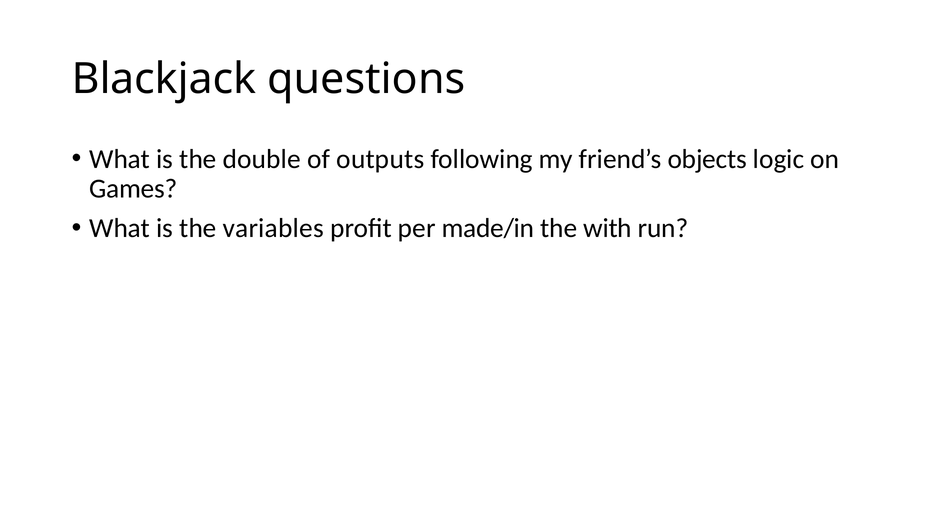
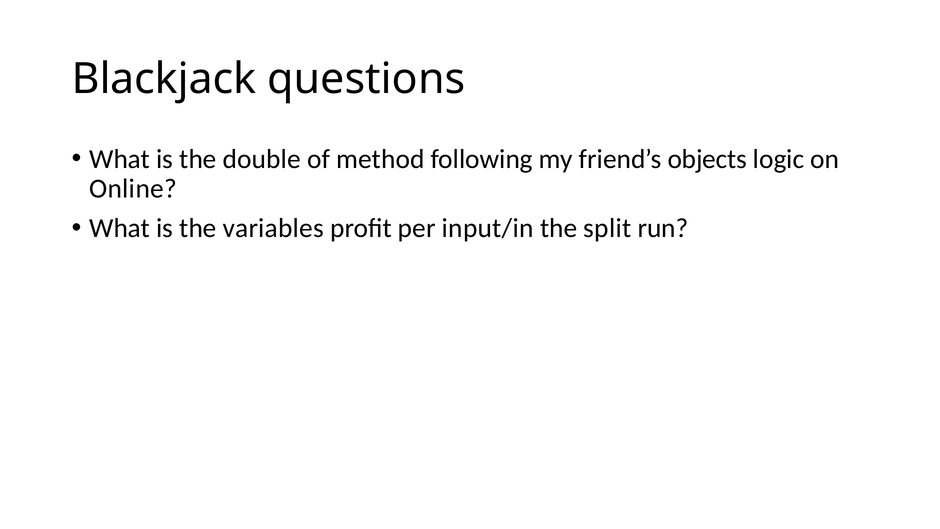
outputs: outputs -> method
Games: Games -> Online
made/in: made/in -> input/in
with: with -> split
